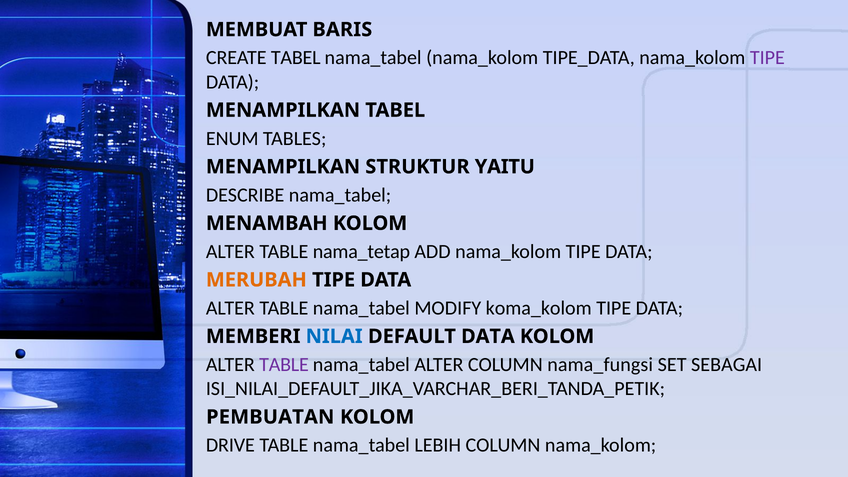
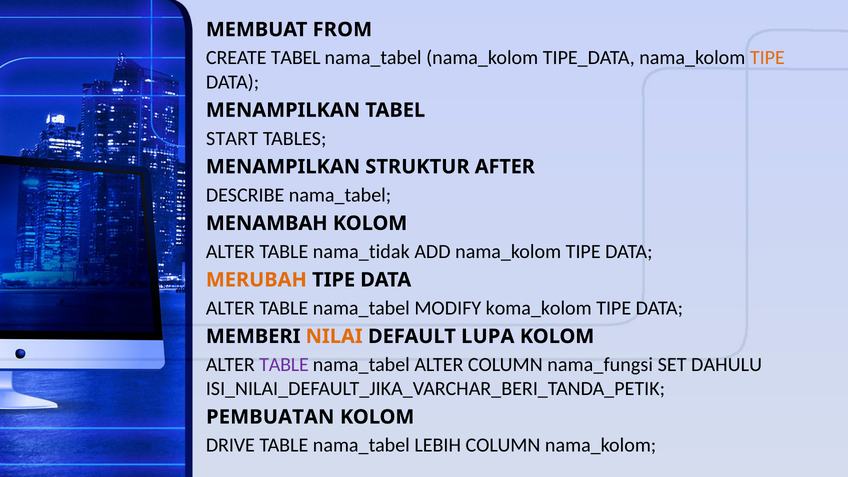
BARIS: BARIS -> FROM
TIPE at (767, 58) colour: purple -> orange
ENUM: ENUM -> START
YAITU: YAITU -> AFTER
nama_tetap: nama_tetap -> nama_tidak
NILAI colour: blue -> orange
DEFAULT DATA: DATA -> LUPA
SEBAGAI: SEBAGAI -> DAHULU
